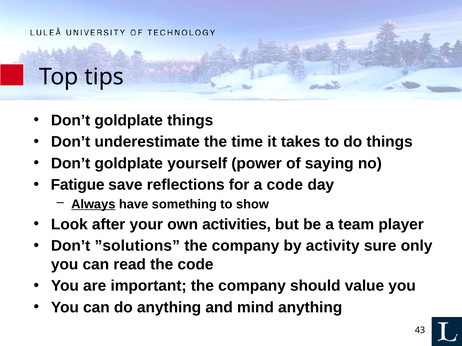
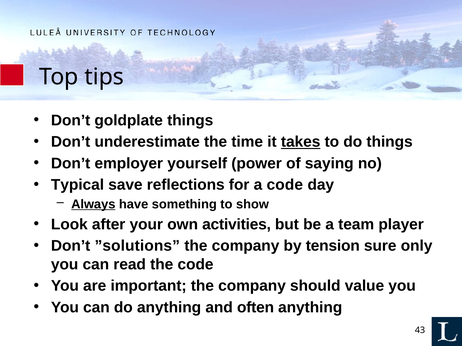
takes underline: none -> present
goldplate at (129, 164): goldplate -> employer
Fatigue: Fatigue -> Typical
activity: activity -> tension
mind: mind -> often
